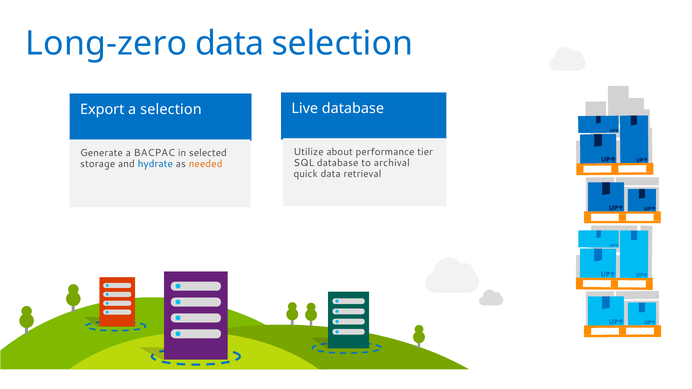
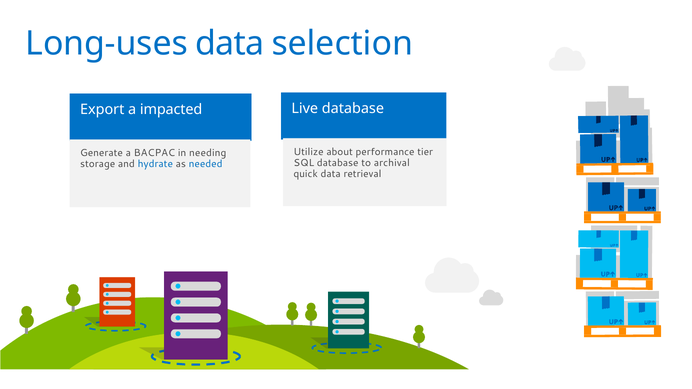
Long-zero: Long-zero -> Long-uses
a selection: selection -> impacted
selected: selected -> needing
needed colour: orange -> blue
